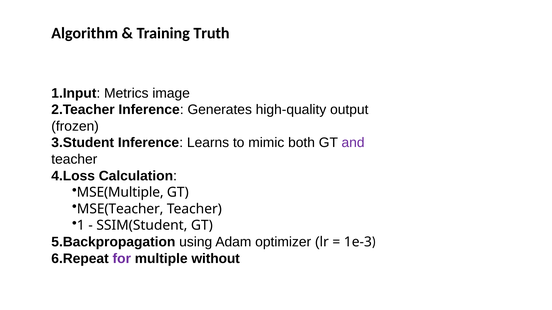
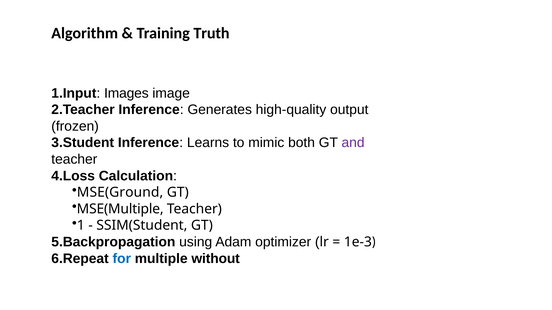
Metrics: Metrics -> Images
MSE(Multiple: MSE(Multiple -> MSE(Ground
MSE(Teacher: MSE(Teacher -> MSE(Multiple
for colour: purple -> blue
